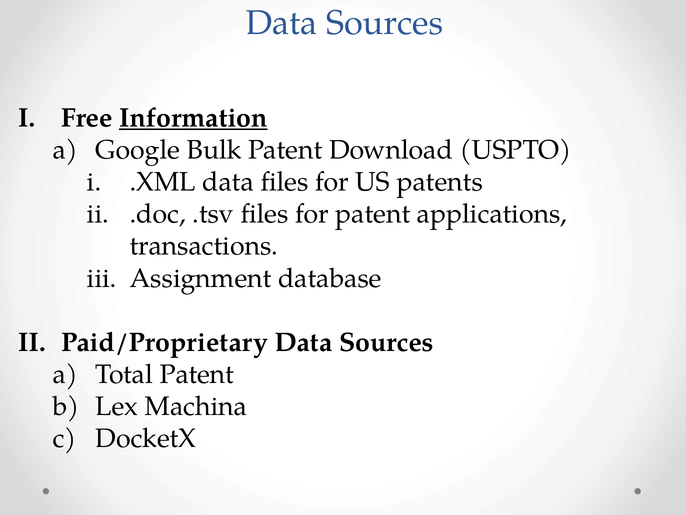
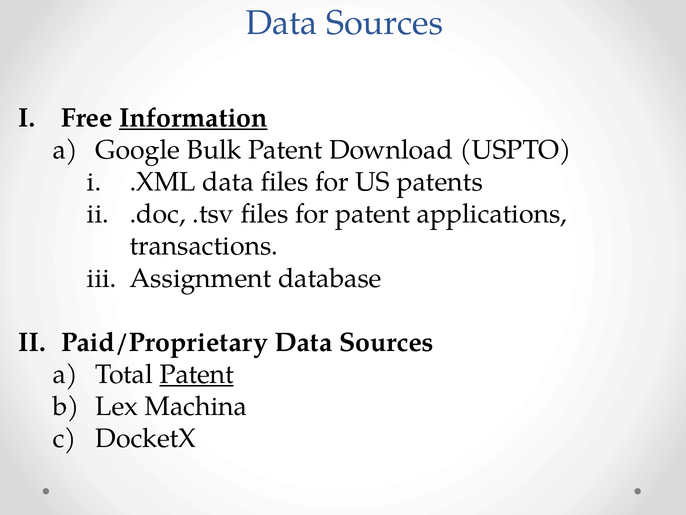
Patent at (197, 374) underline: none -> present
